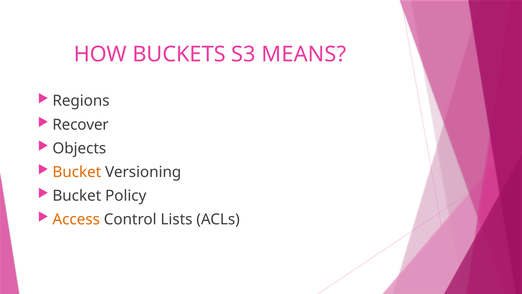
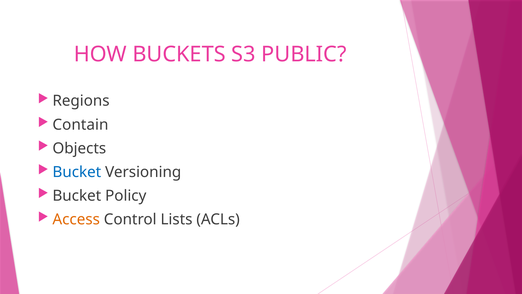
MEANS: MEANS -> PUBLIC
Recover: Recover -> Contain
Bucket at (77, 172) colour: orange -> blue
